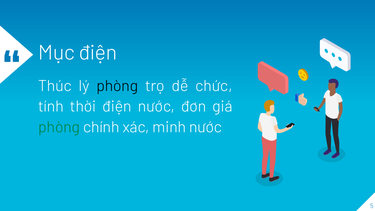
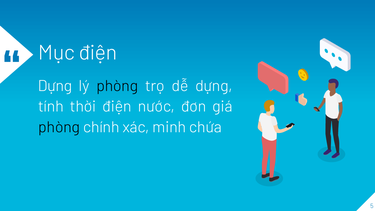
Thúc at (55, 86): Thúc -> Dựng
dễ chức: chức -> dựng
phòng at (59, 127) colour: green -> black
minh nước: nước -> chứa
